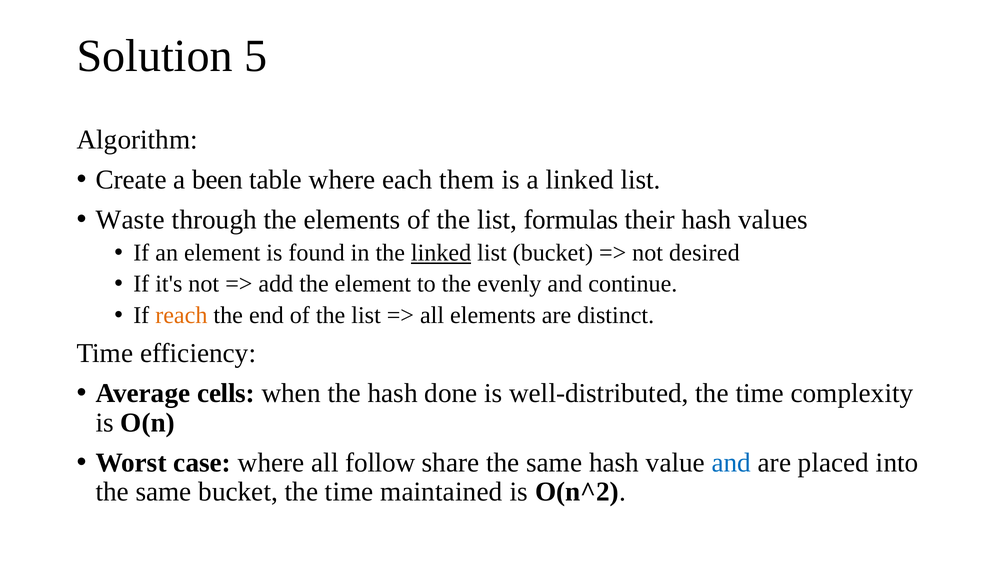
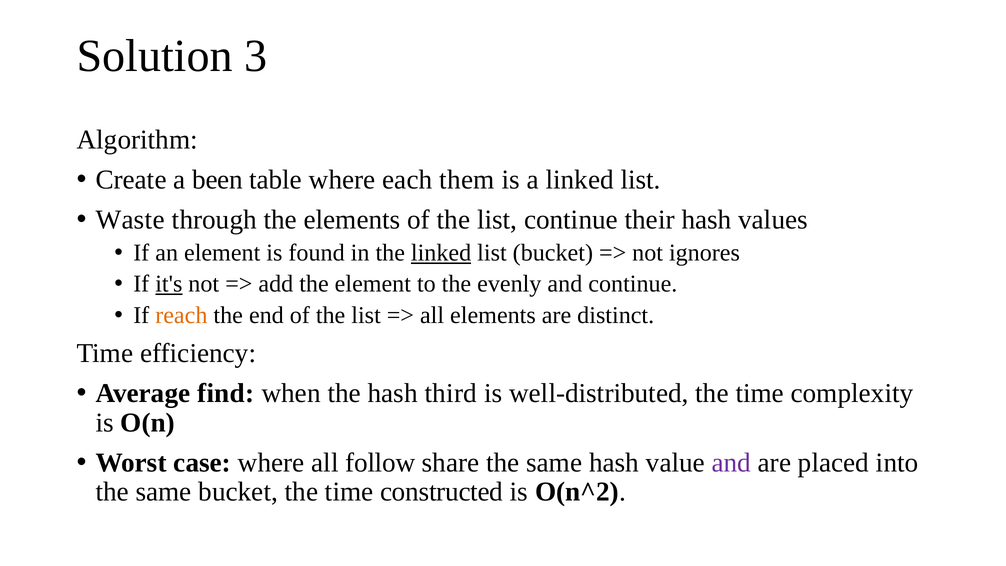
5: 5 -> 3
list formulas: formulas -> continue
desired: desired -> ignores
it's underline: none -> present
cells: cells -> find
done: done -> third
and at (731, 462) colour: blue -> purple
maintained: maintained -> constructed
